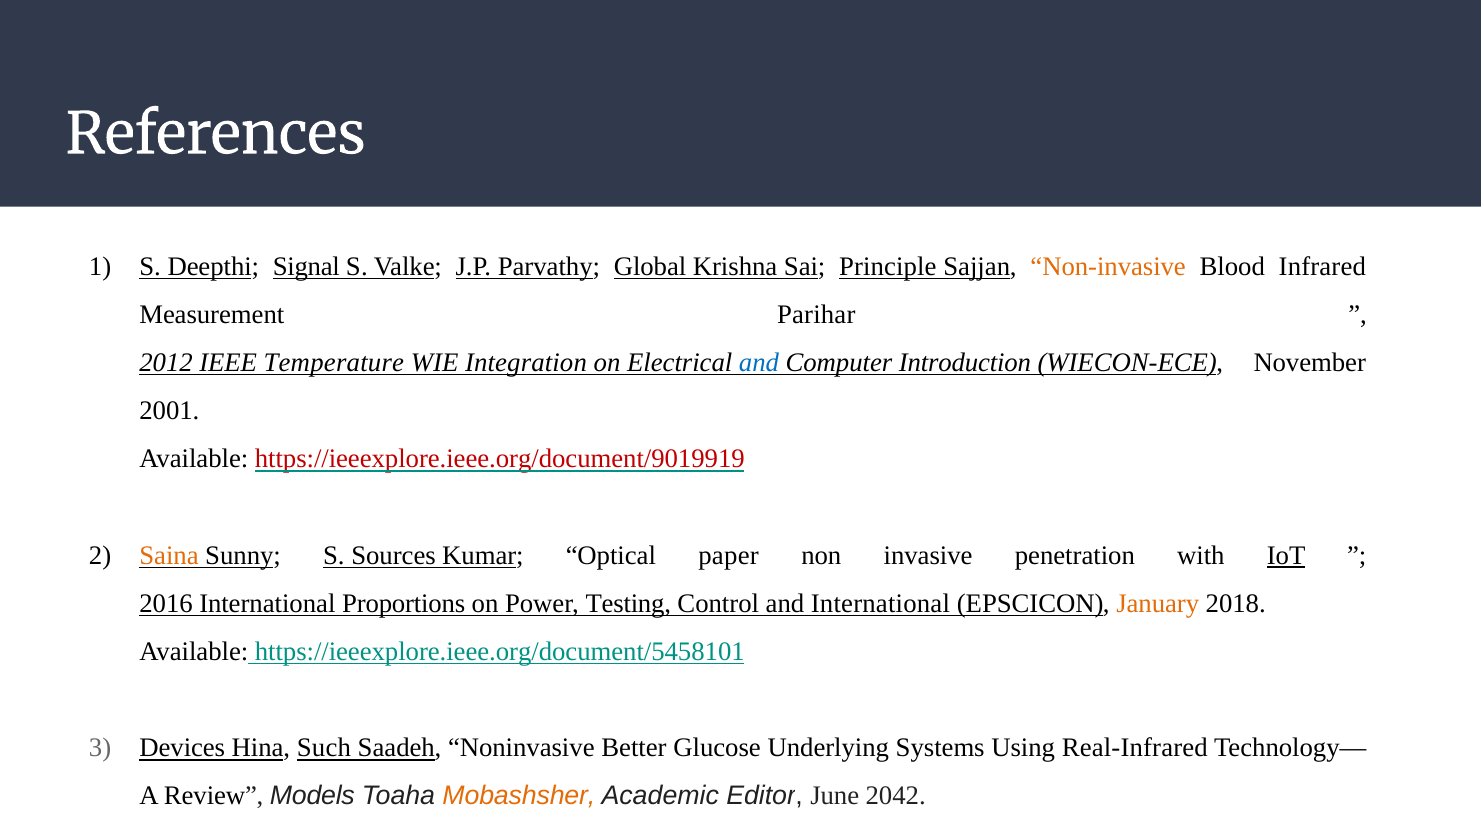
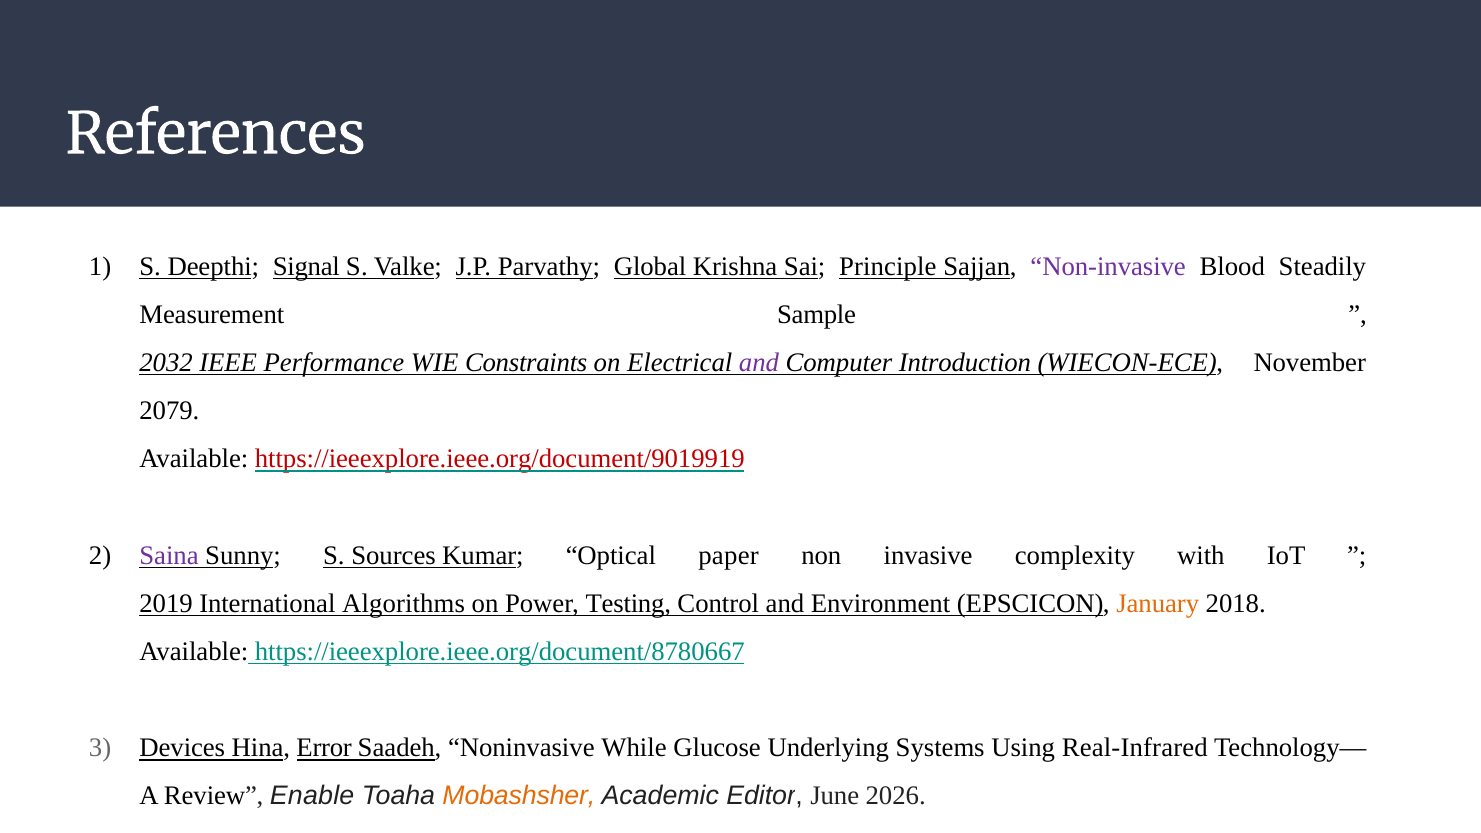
Non-invasive colour: orange -> purple
Infrared: Infrared -> Steadily
Parihar: Parihar -> Sample
2012: 2012 -> 2032
Temperature: Temperature -> Performance
Integration: Integration -> Constraints
and at (759, 363) colour: blue -> purple
2001: 2001 -> 2079
Saina colour: orange -> purple
penetration: penetration -> complexity
IoT underline: present -> none
2016: 2016 -> 2019
Proportions: Proportions -> Algorithms
and International: International -> Environment
https://ieeexplore.ieee.org/document/5458101: https://ieeexplore.ieee.org/document/5458101 -> https://ieeexplore.ieee.org/document/8780667
Such: Such -> Error
Better: Better -> While
Models: Models -> Enable
2042: 2042 -> 2026
